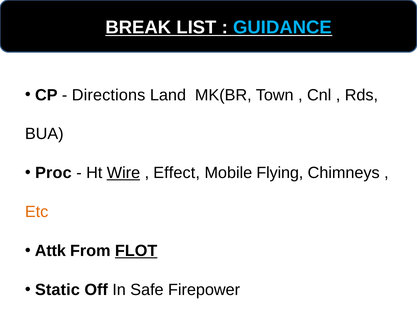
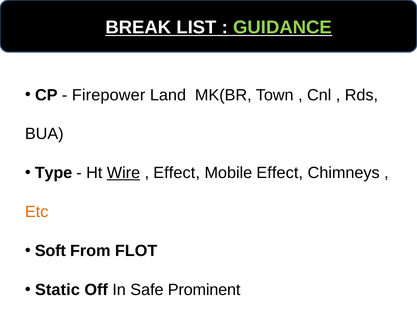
GUIDANCE colour: light blue -> light green
Directions: Directions -> Firepower
Proc: Proc -> Type
Mobile Flying: Flying -> Effect
Attk: Attk -> Soft
FLOT underline: present -> none
Firepower: Firepower -> Prominent
